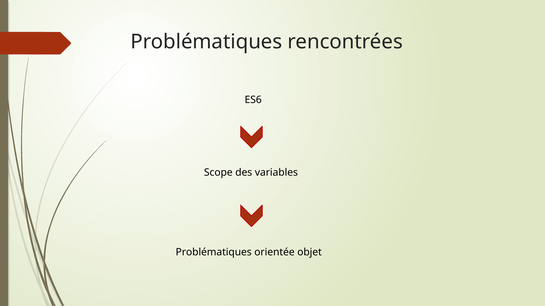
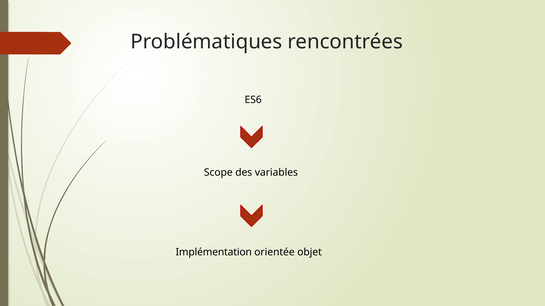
Problématiques at (214, 253): Problématiques -> Implémentation
